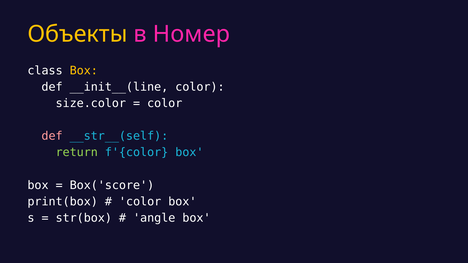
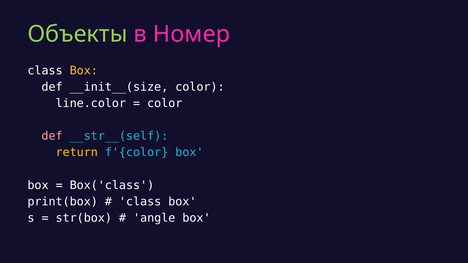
Объекты colour: yellow -> light green
__init__(line: __init__(line -> __init__(size
size.color: size.color -> line.color
return colour: light green -> yellow
Box('score: Box('score -> Box('class
color at (140, 202): color -> class
